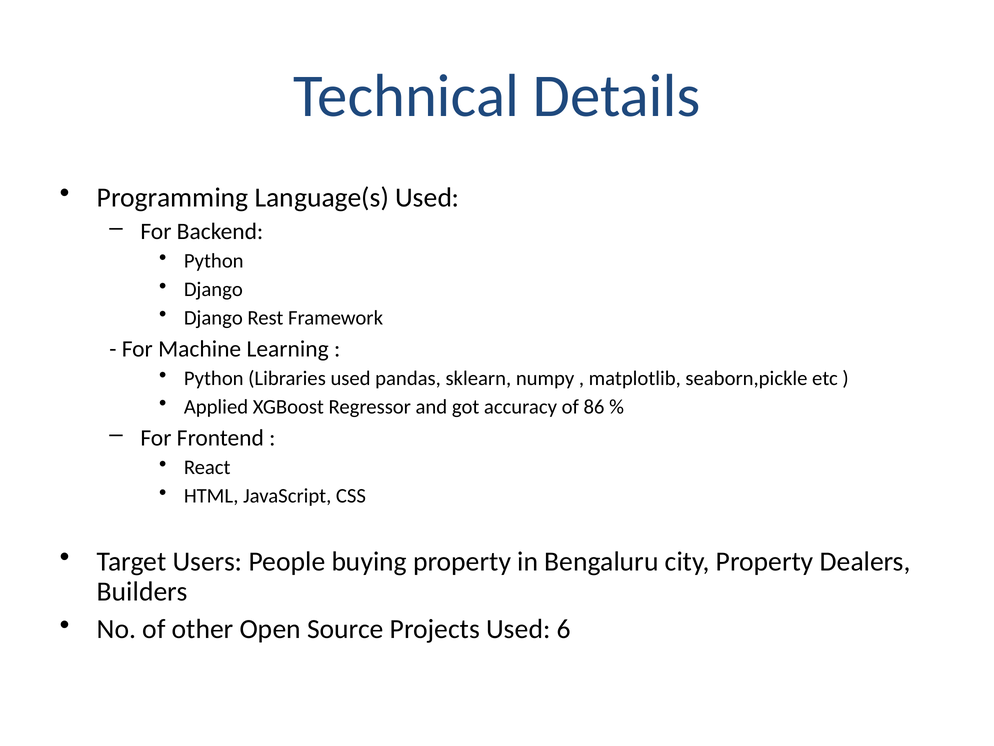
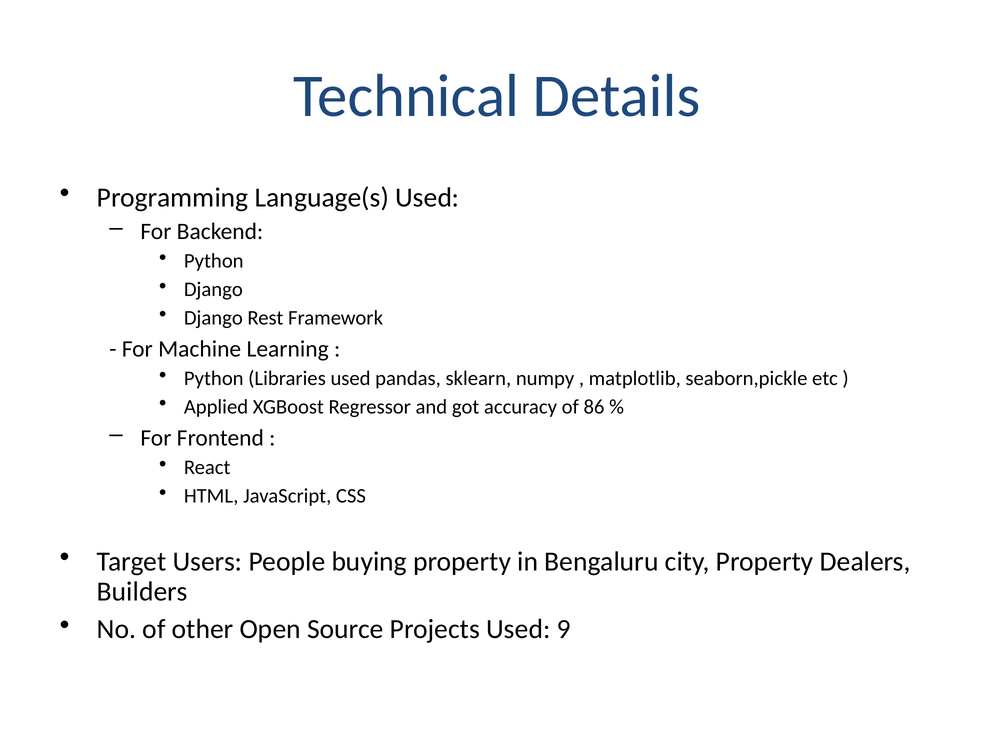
6: 6 -> 9
